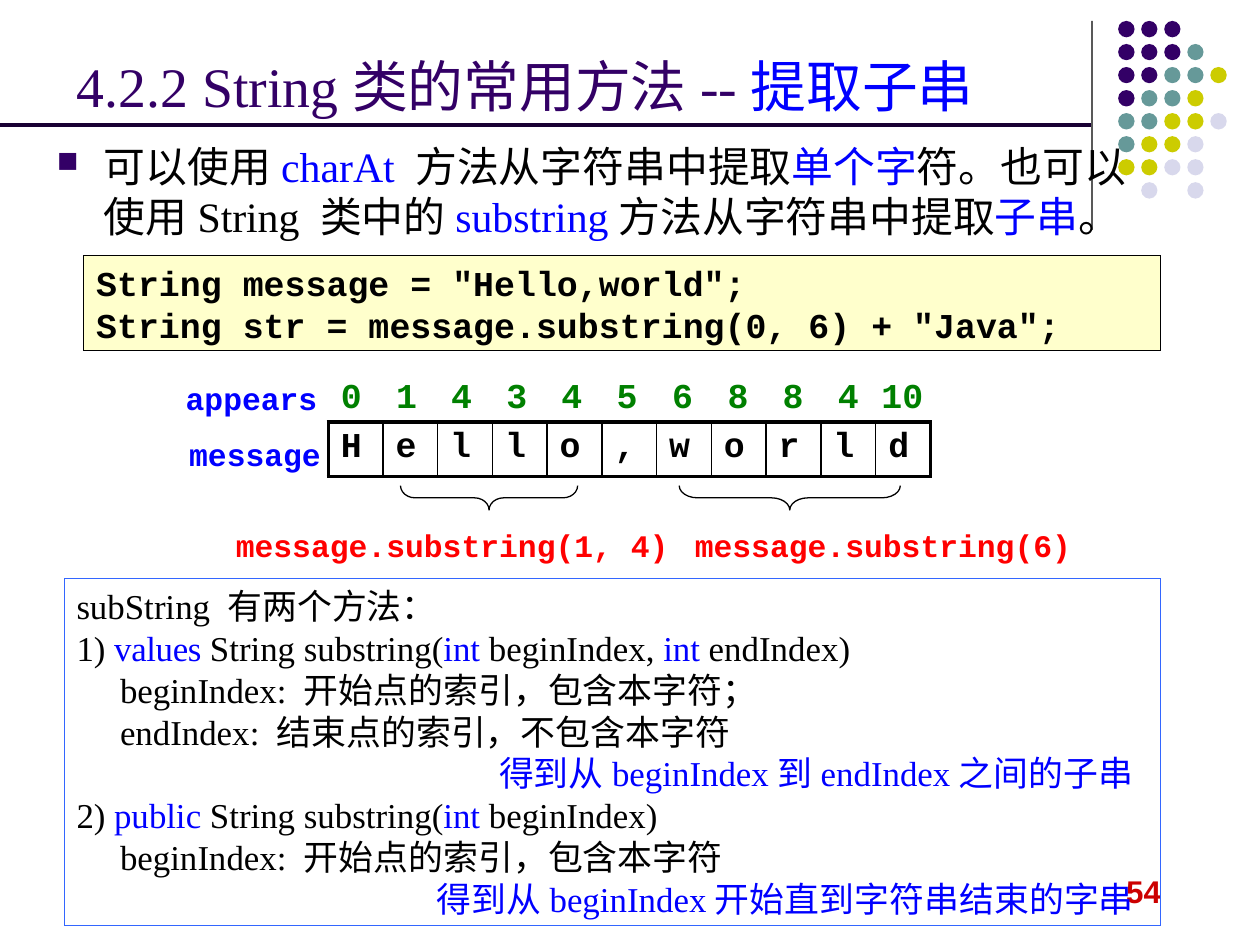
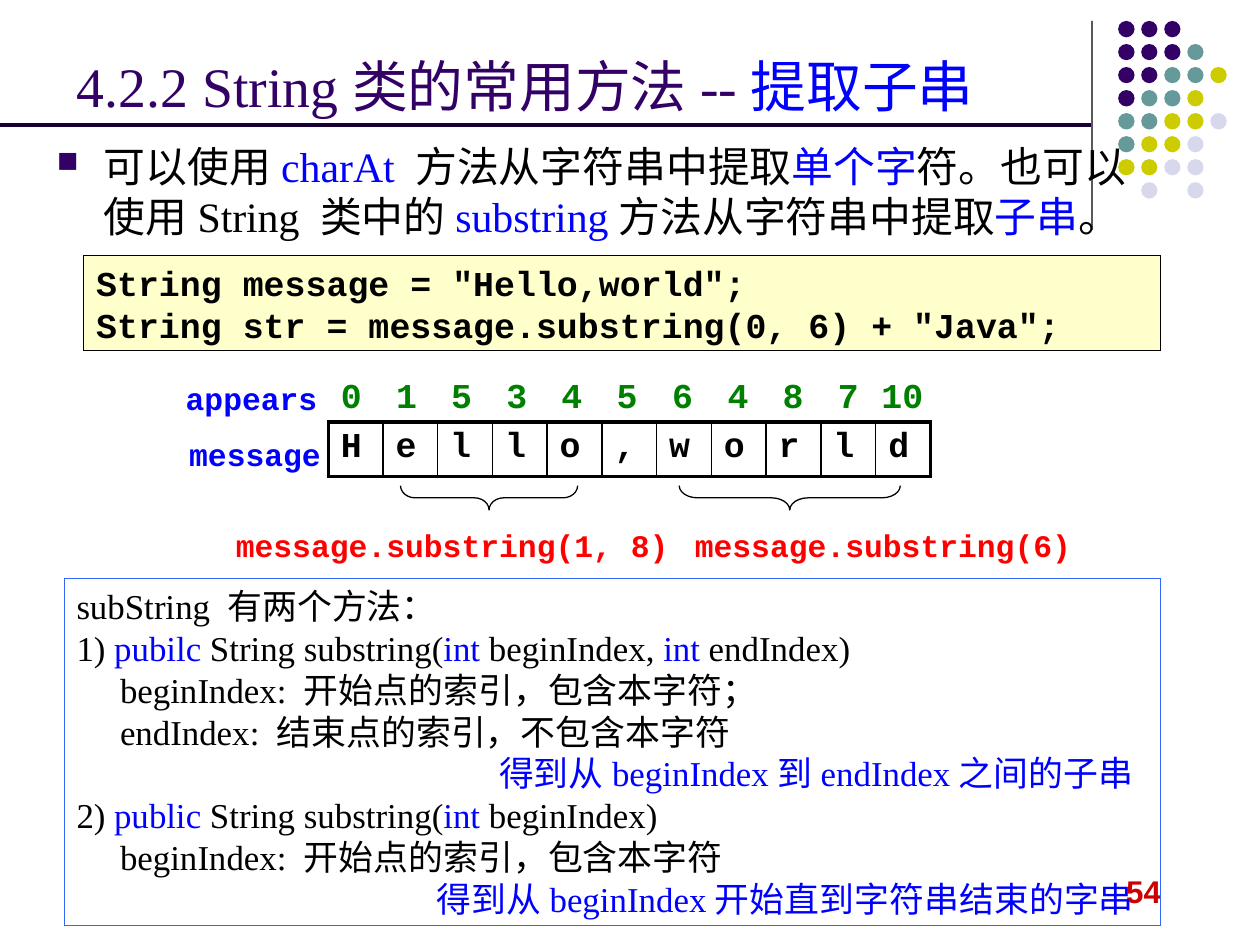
1 4: 4 -> 5
6 8: 8 -> 4
8 4: 4 -> 7
message.substring(1 4: 4 -> 8
values: values -> pubilc
